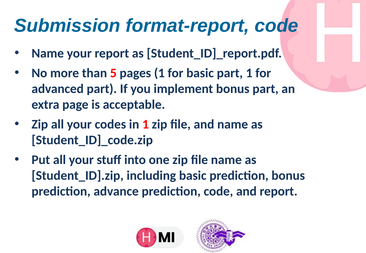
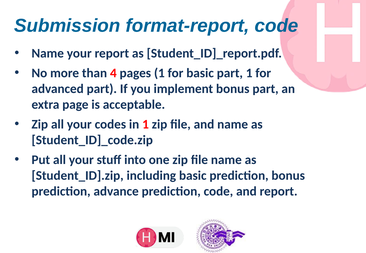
5: 5 -> 4
